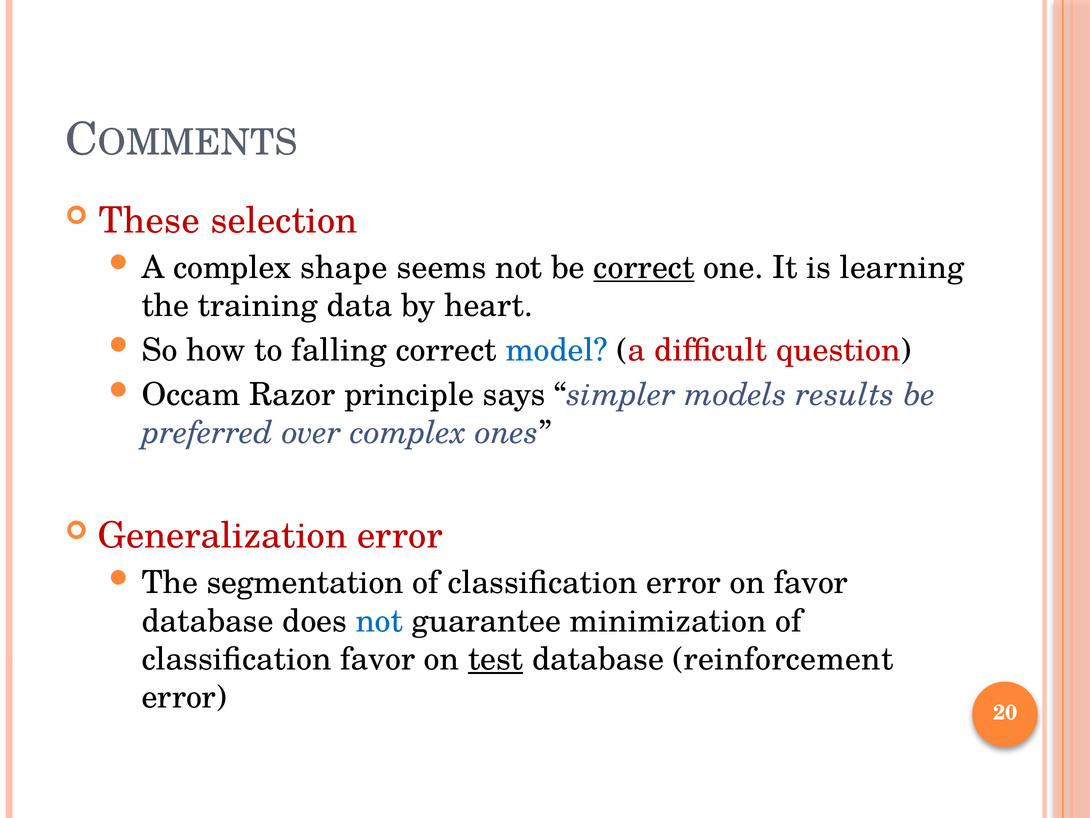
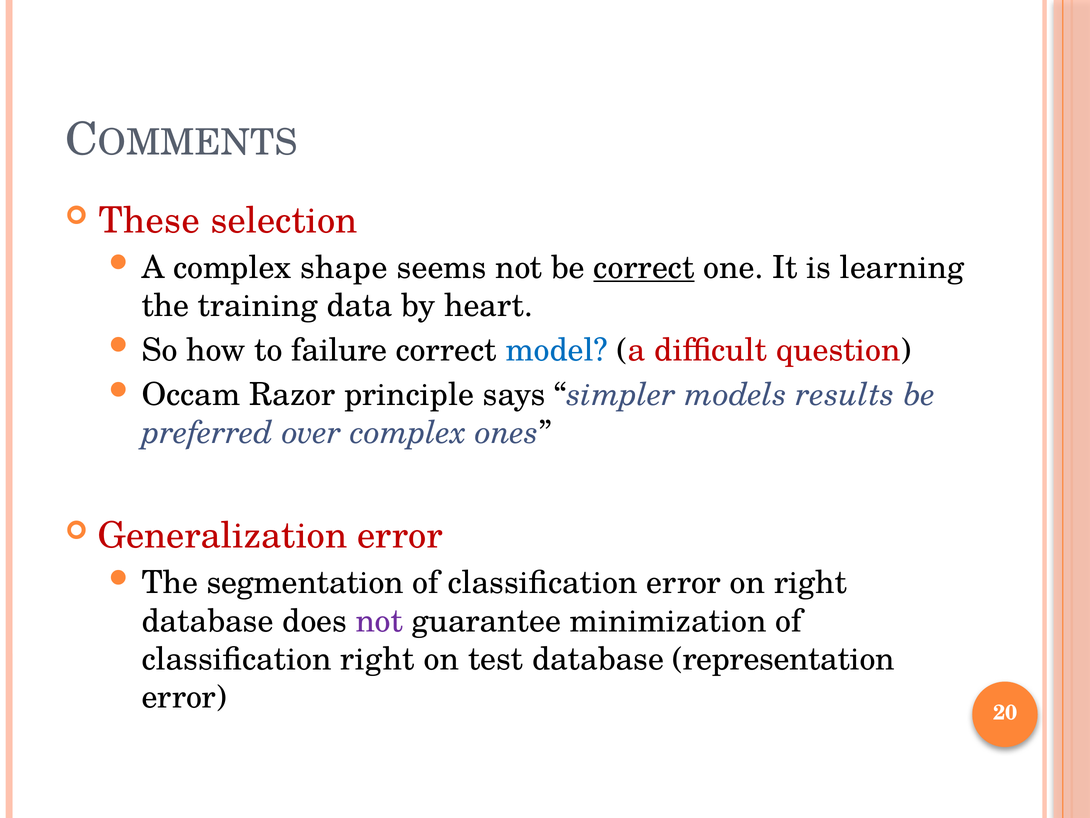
falling: falling -> failure
on favor: favor -> right
not at (379, 621) colour: blue -> purple
classification favor: favor -> right
test underline: present -> none
reinforcement: reinforcement -> representation
